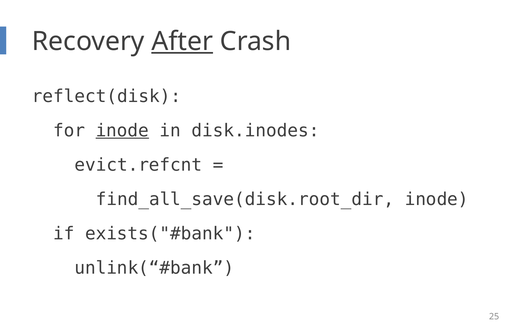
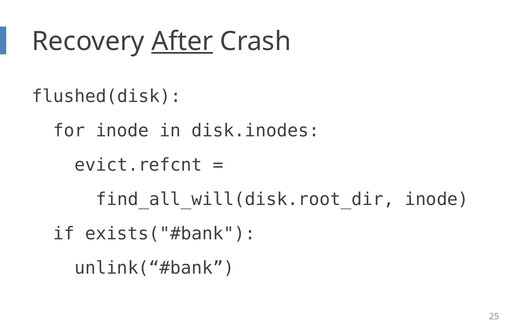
reflect(disk: reflect(disk -> flushed(disk
inode at (122, 131) underline: present -> none
find_all_save(disk.root_dir: find_all_save(disk.root_dir -> find_all_will(disk.root_dir
